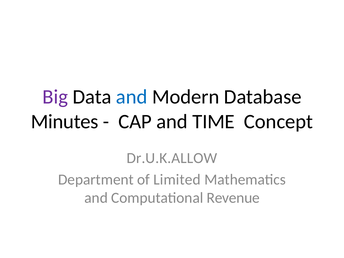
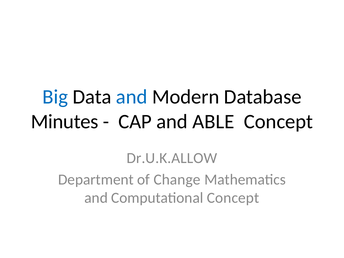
Big colour: purple -> blue
TIME: TIME -> ABLE
Limited: Limited -> Change
Computational Revenue: Revenue -> Concept
